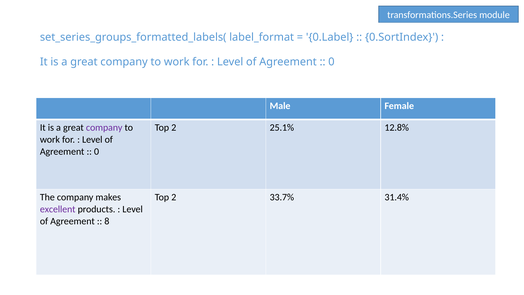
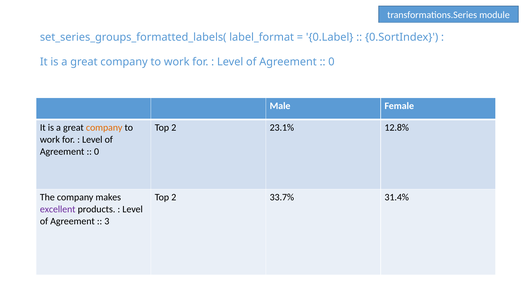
company at (104, 128) colour: purple -> orange
25.1%: 25.1% -> 23.1%
8: 8 -> 3
